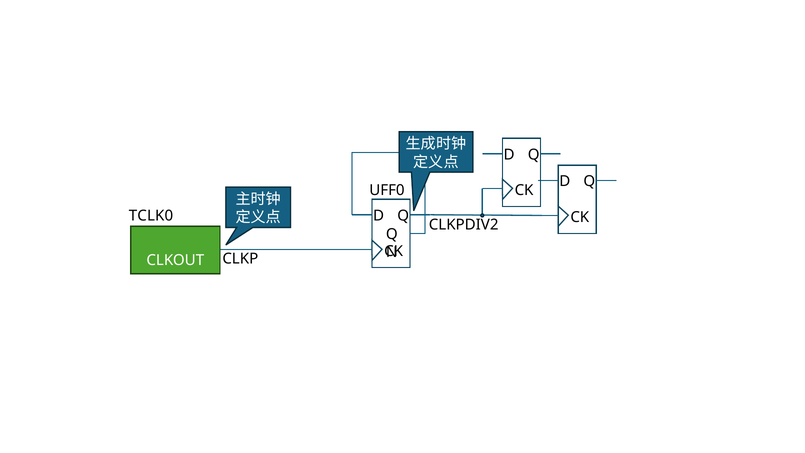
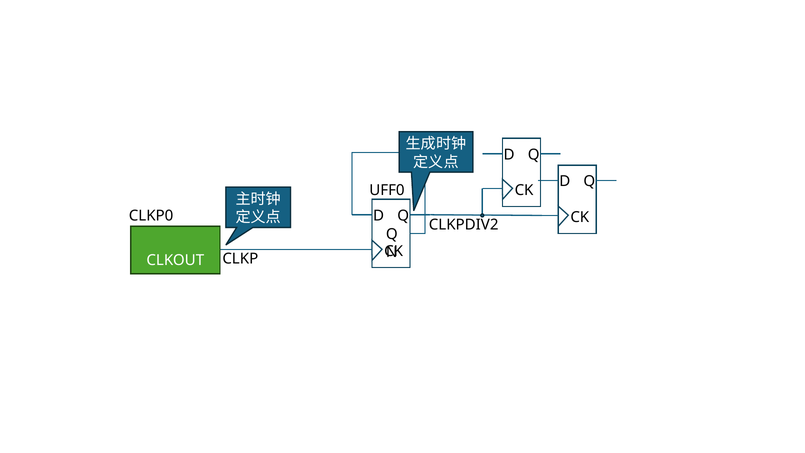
TCLK0: TCLK0 -> CLKP0
